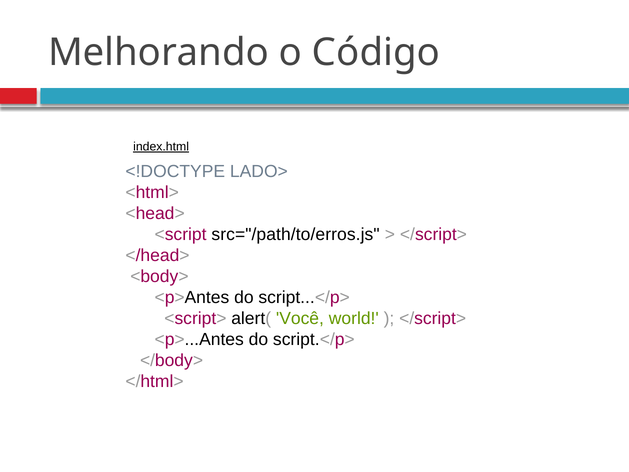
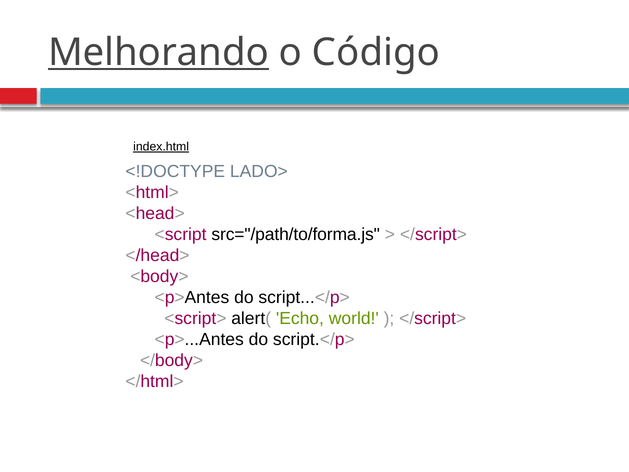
Melhorando underline: none -> present
src="/path/to/erros.js: src="/path/to/erros.js -> src="/path/to/forma.js
Você: Você -> Echo
